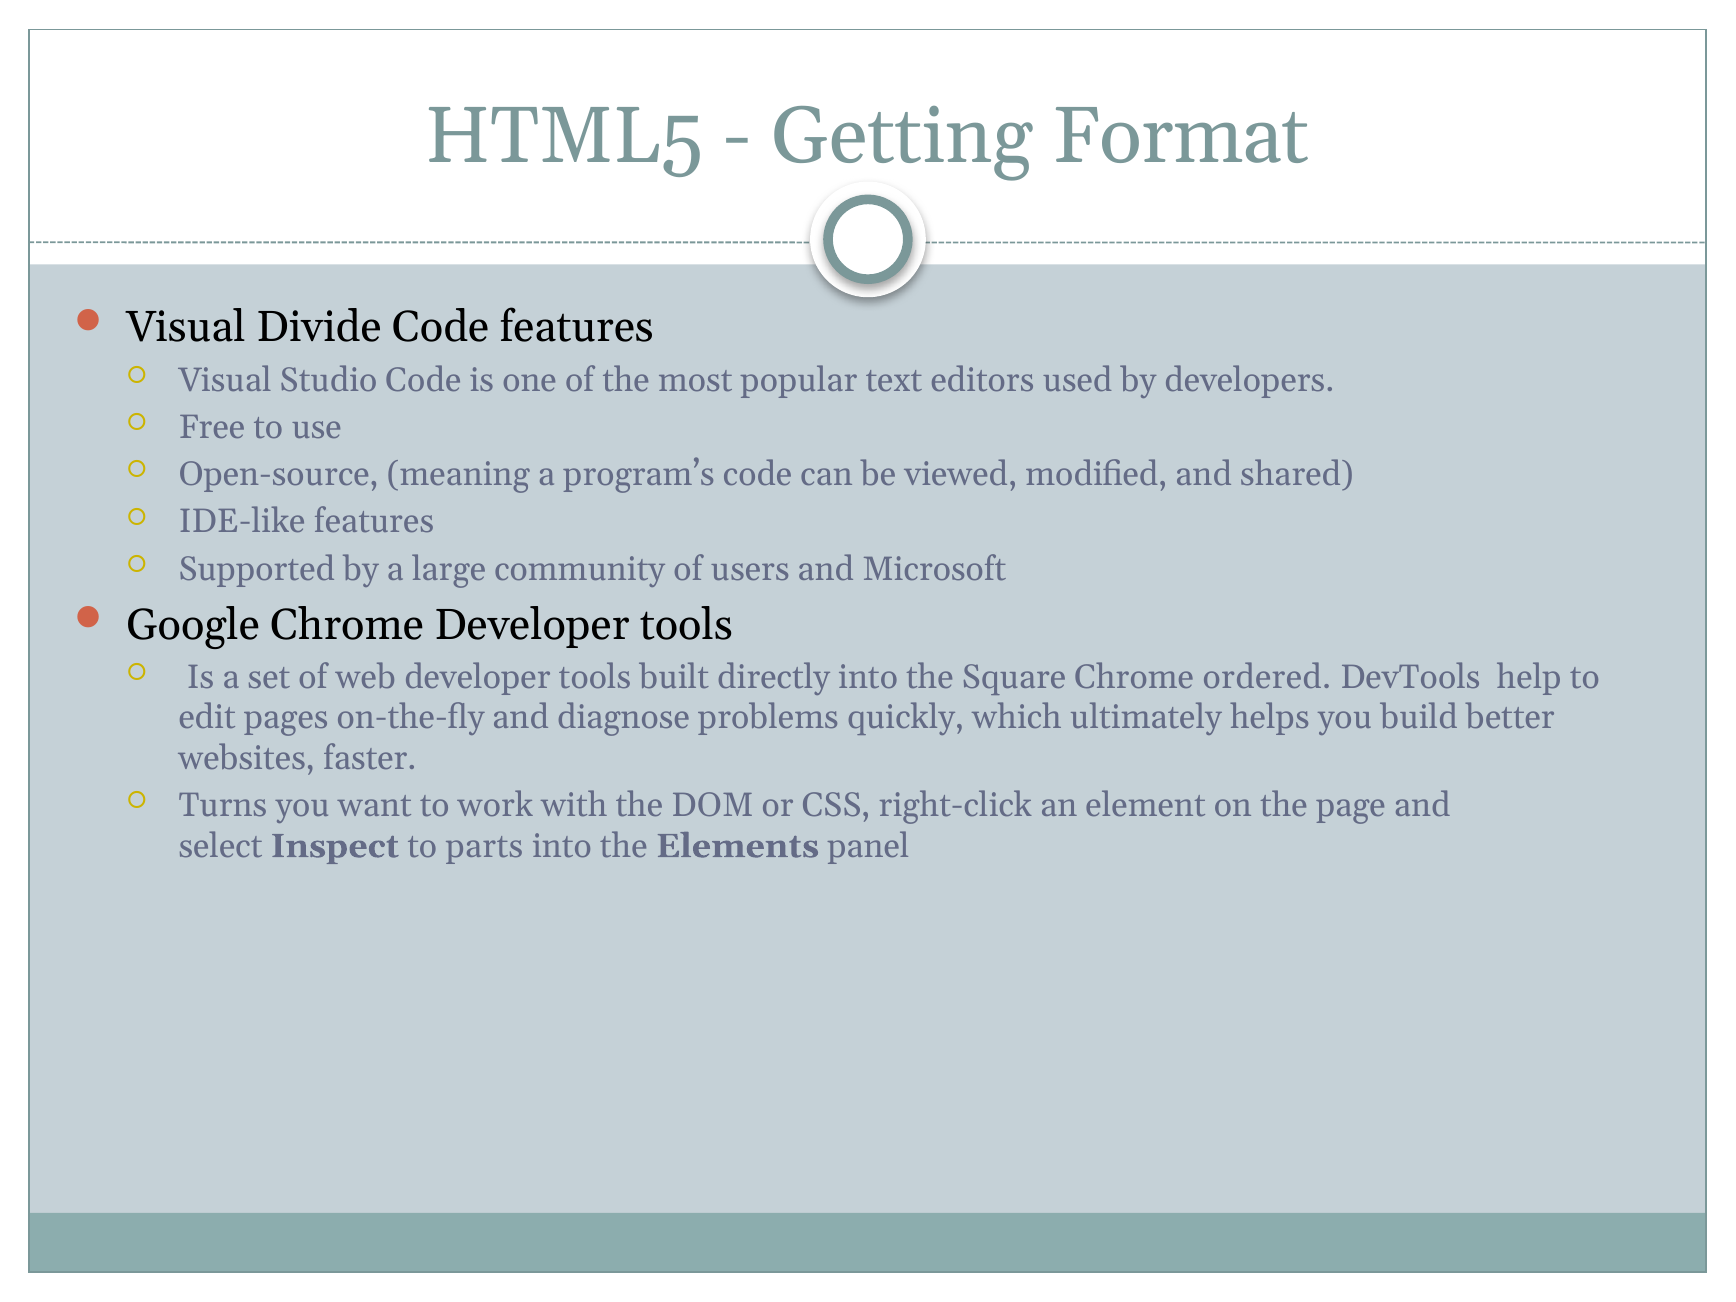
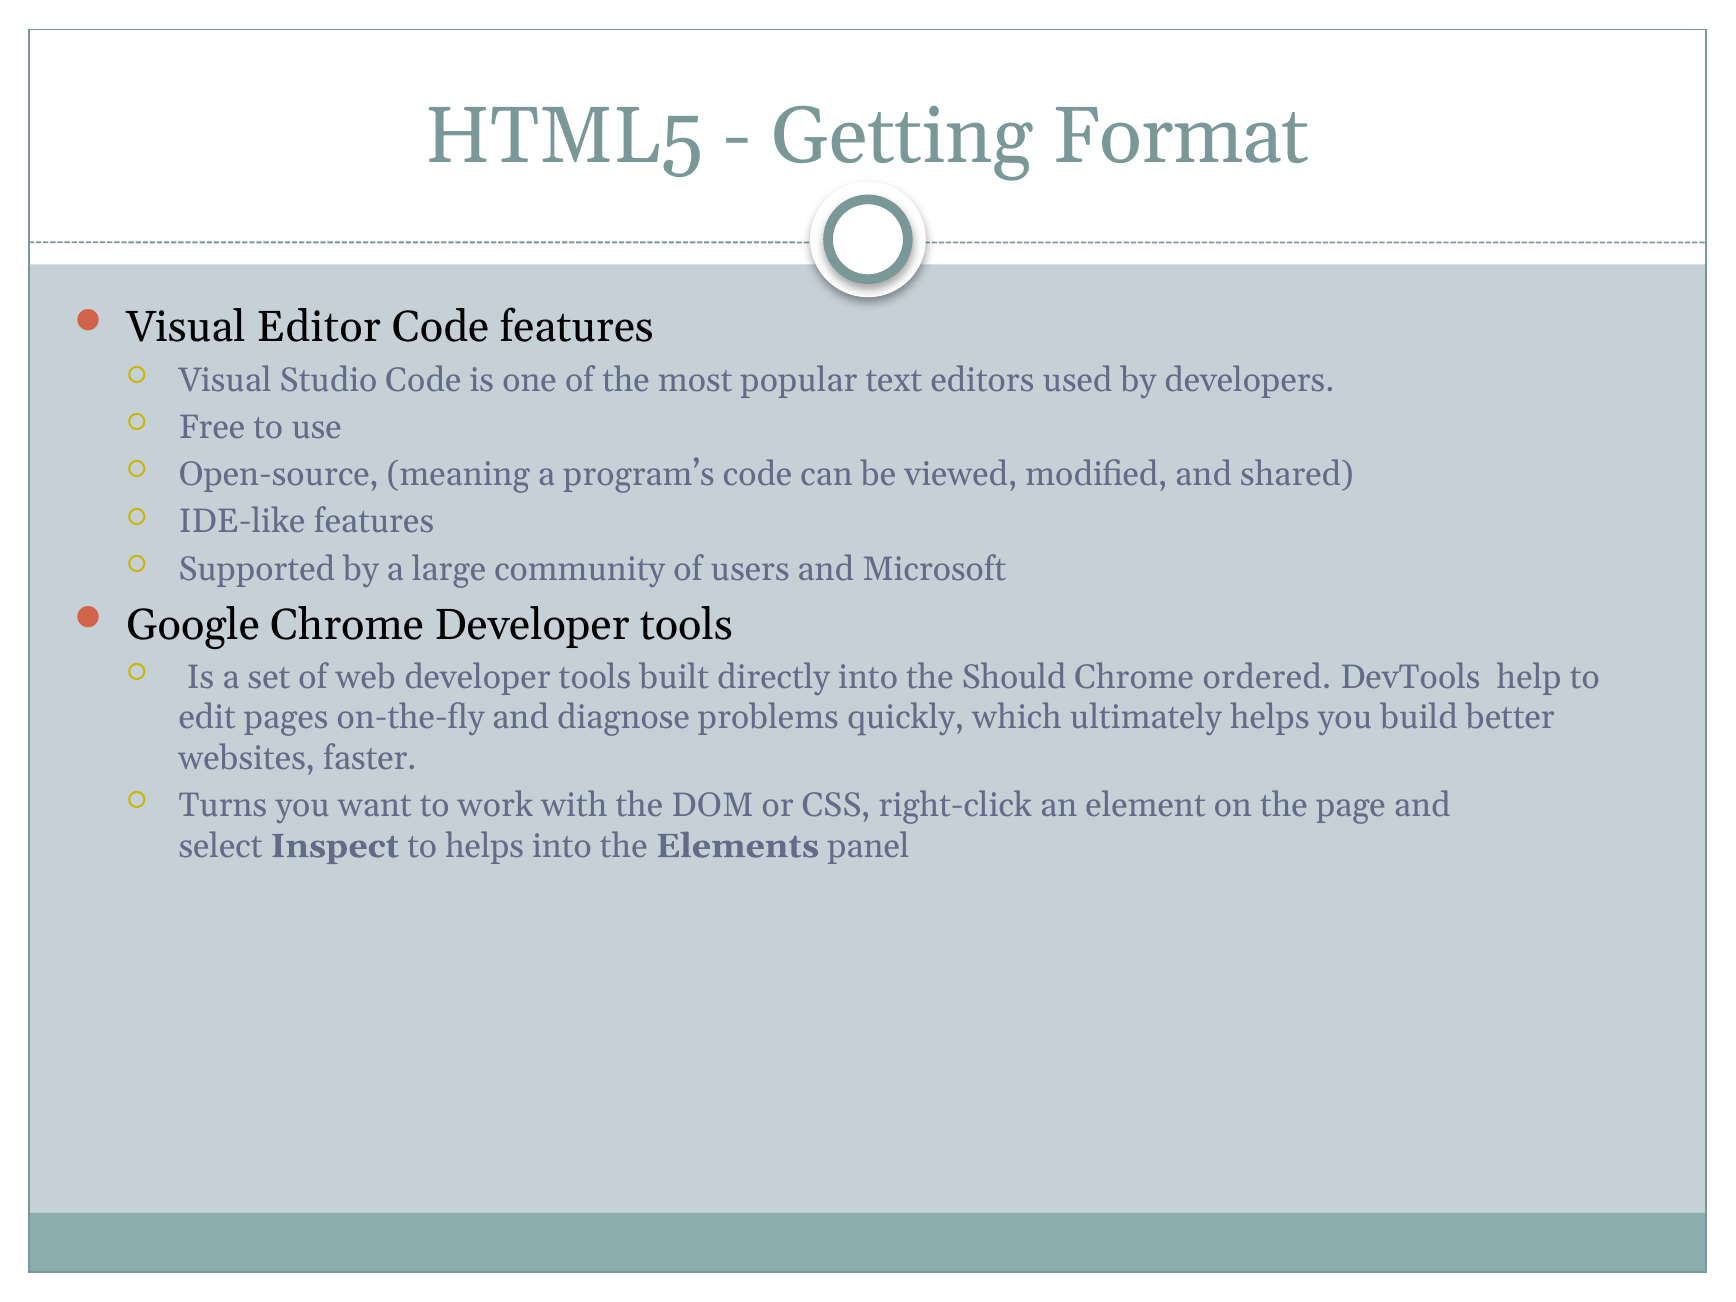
Divide: Divide -> Editor
Square: Square -> Should
to parts: parts -> helps
